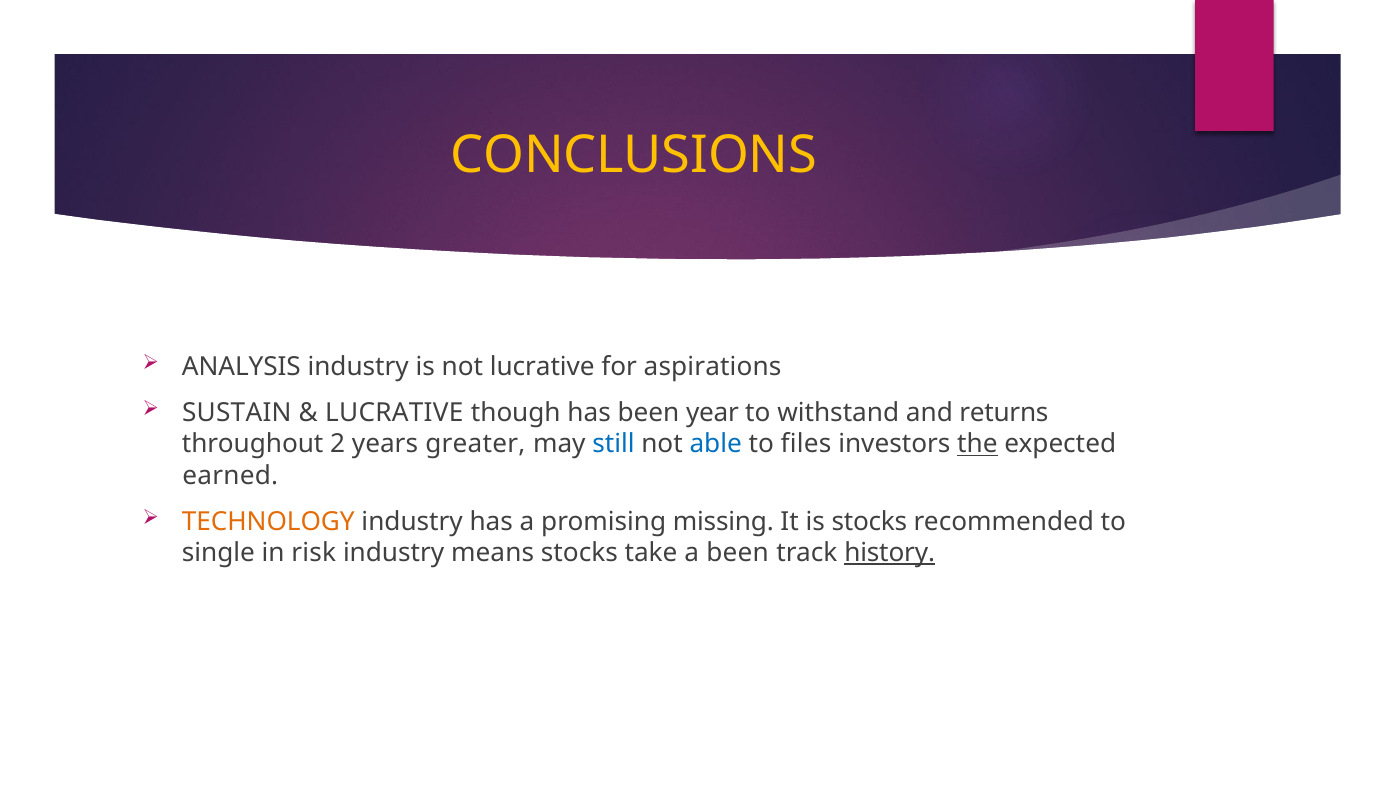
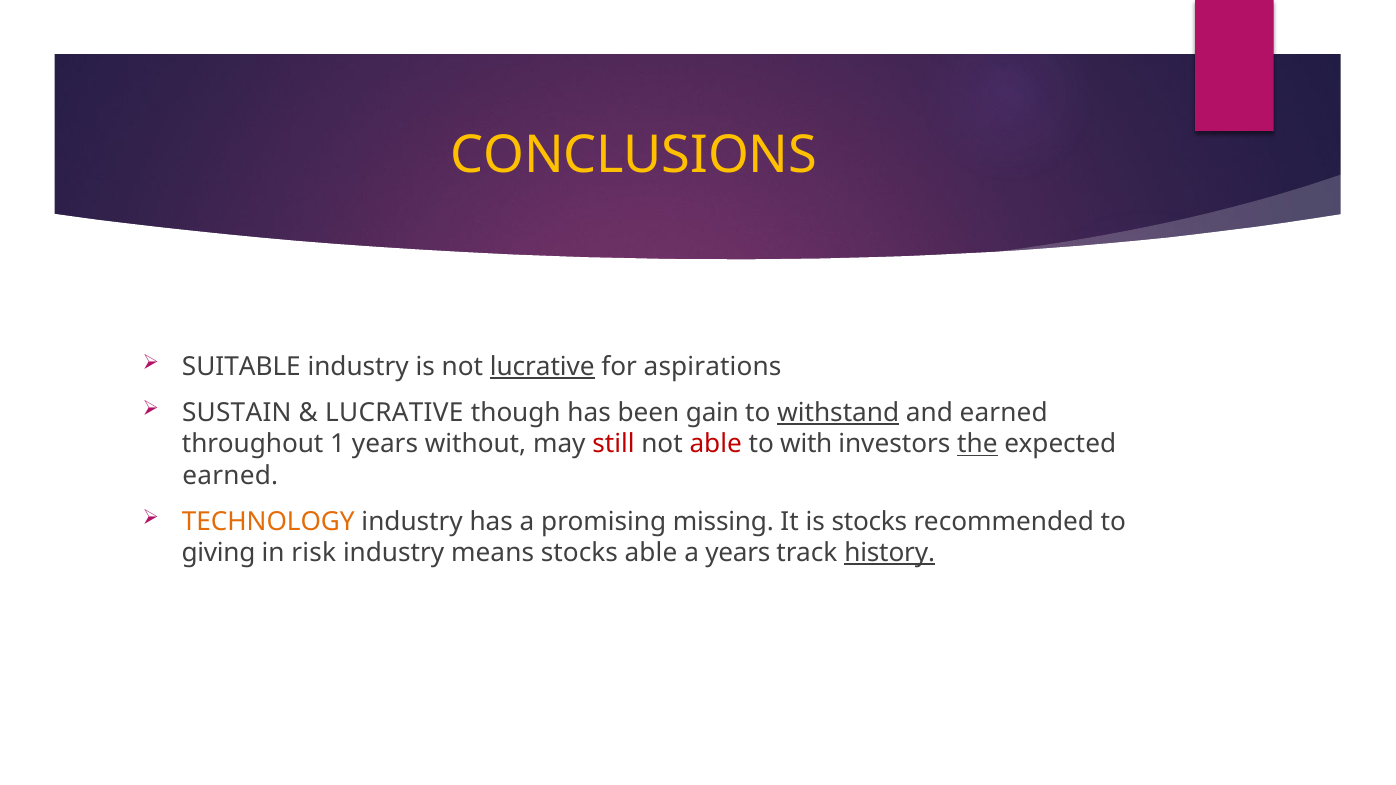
ANALYSIS: ANALYSIS -> SUITABLE
lucrative at (542, 367) underline: none -> present
year: year -> gain
withstand underline: none -> present
and returns: returns -> earned
2: 2 -> 1
greater: greater -> without
still colour: blue -> red
able at (716, 444) colour: blue -> red
files: files -> with
single: single -> giving
stocks take: take -> able
a been: been -> years
